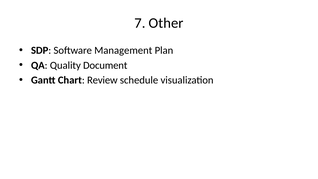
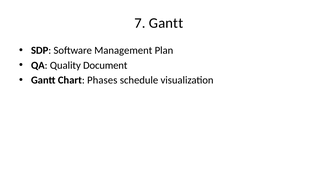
7 Other: Other -> Gantt
Review: Review -> Phases
